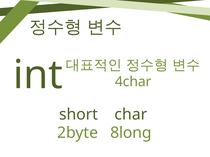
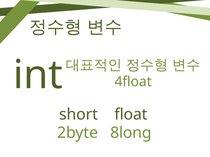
4char: 4char -> 4float
char: char -> float
